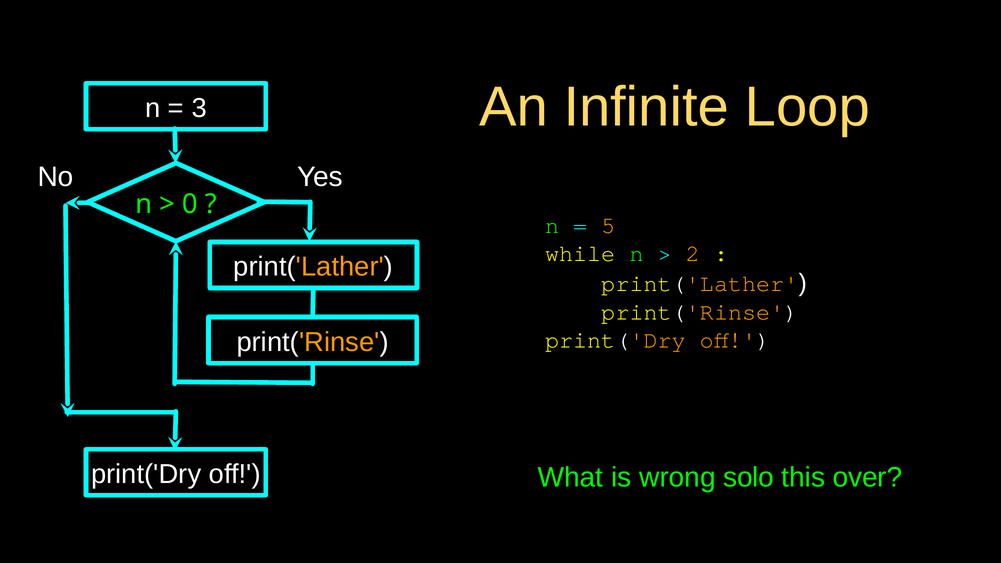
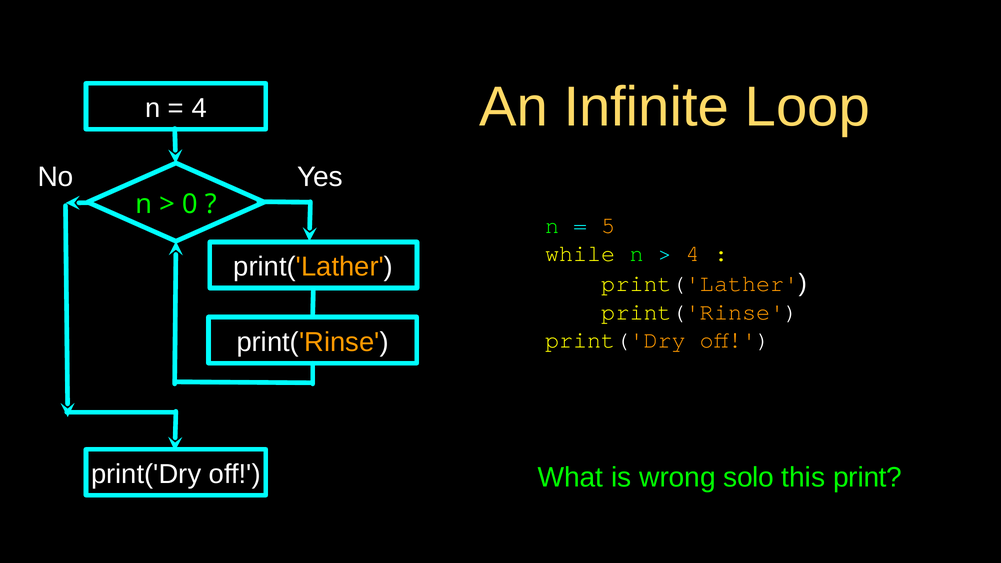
3 at (199, 108): 3 -> 4
2 at (693, 254): 2 -> 4
over: over -> print
